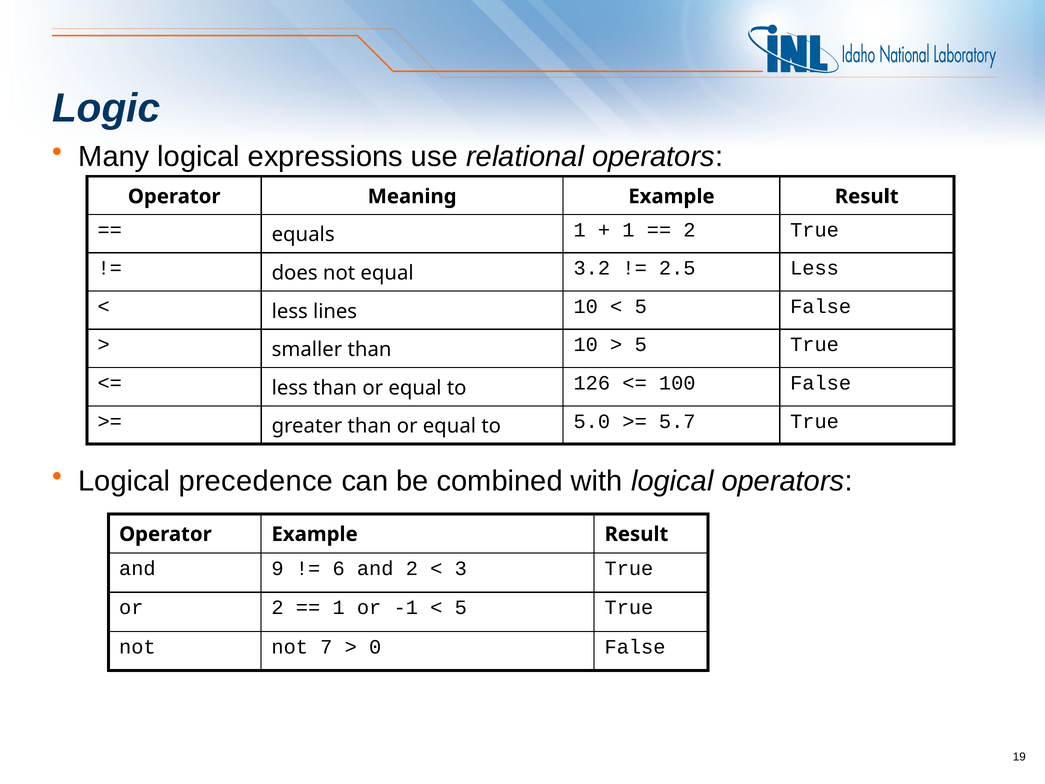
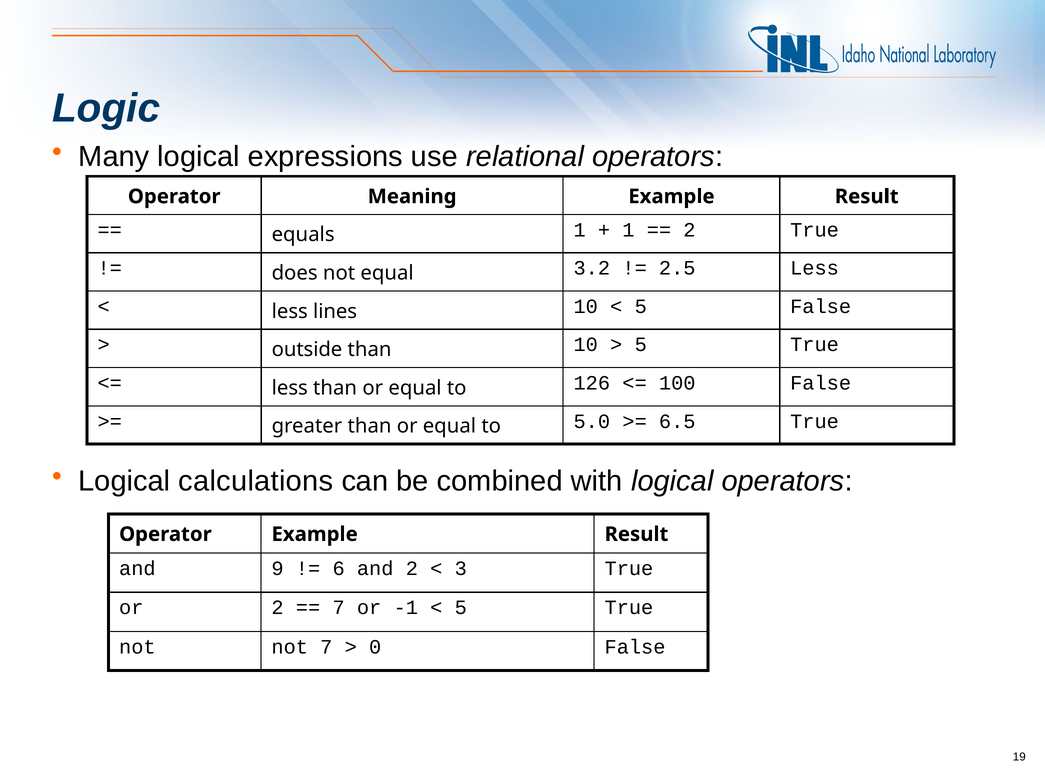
smaller: smaller -> outside
5.7: 5.7 -> 6.5
precedence: precedence -> calculations
1 at (339, 608): 1 -> 7
